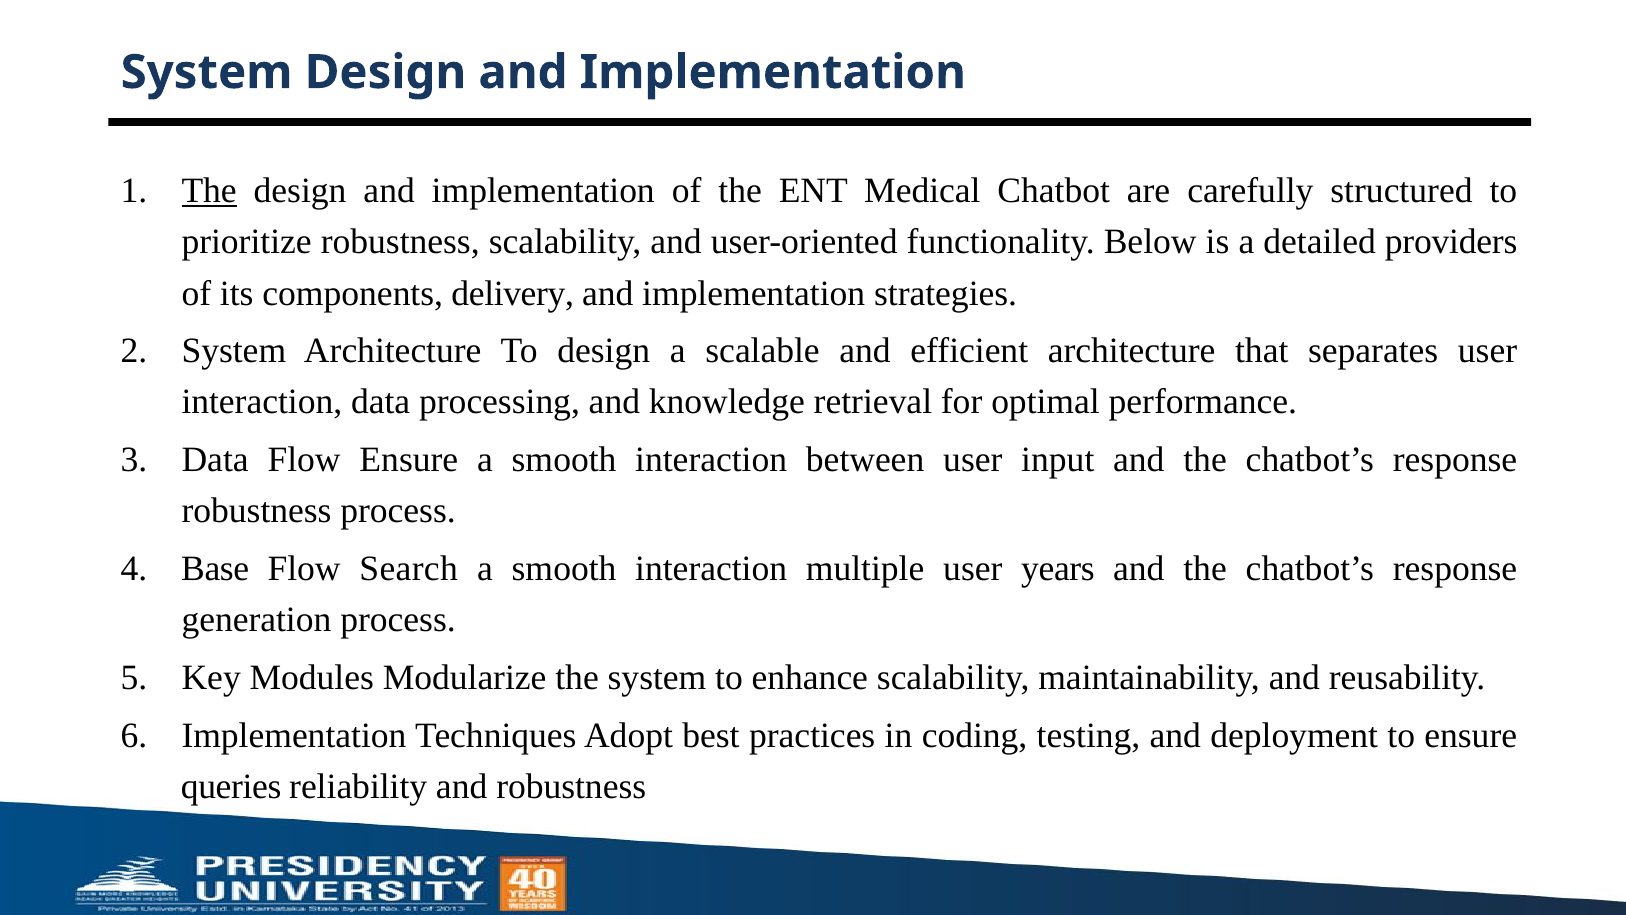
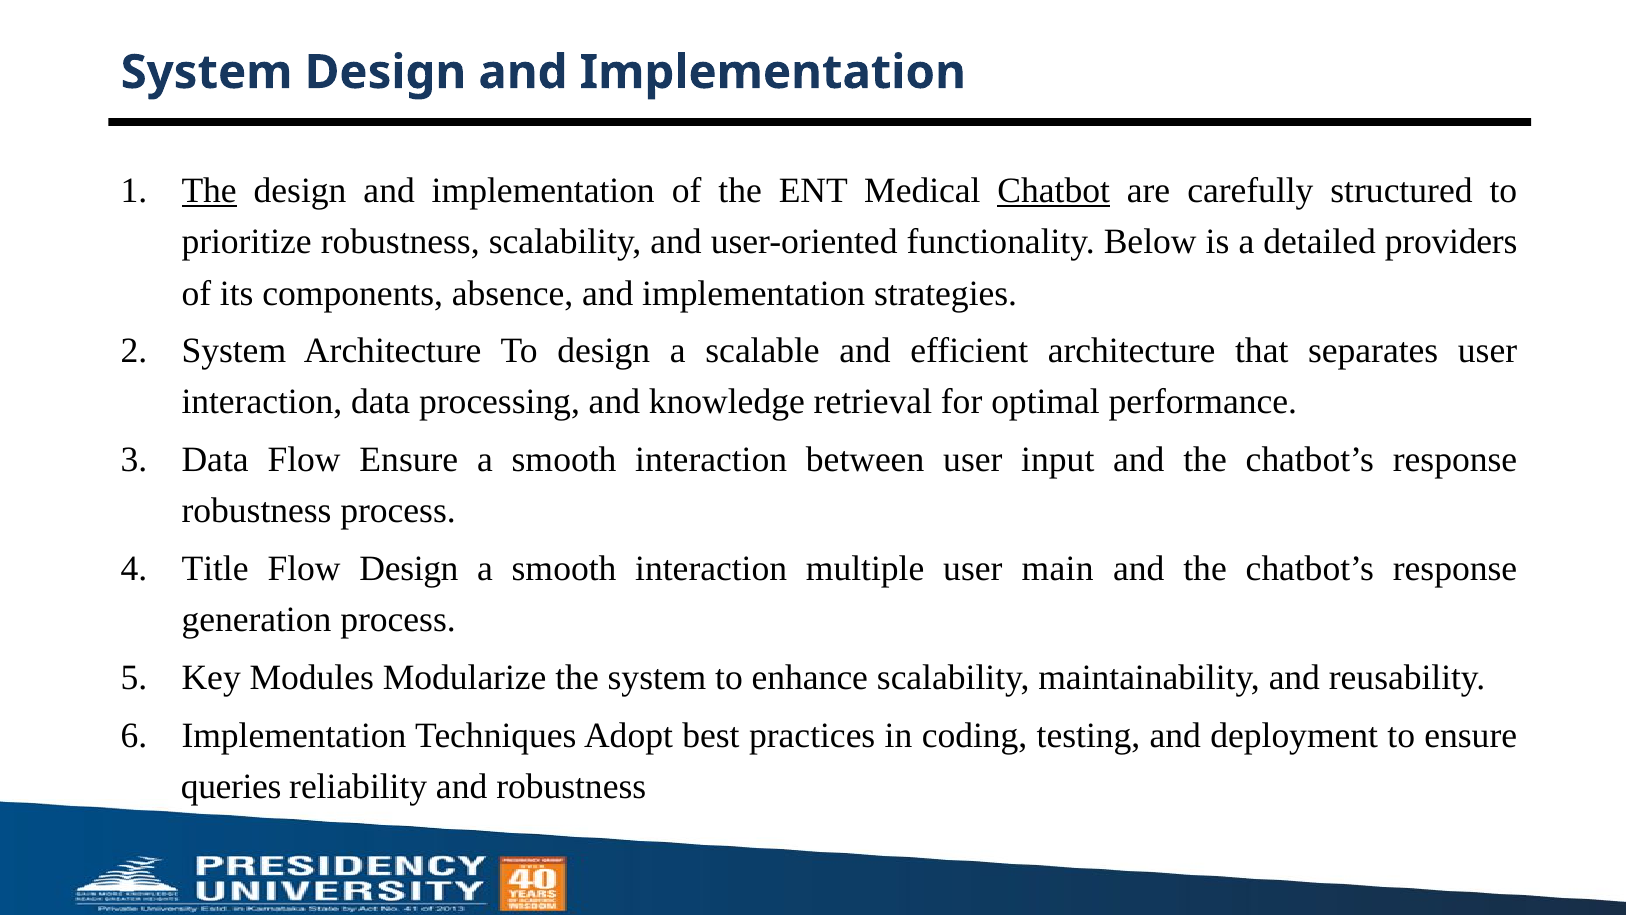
Chatbot underline: none -> present
delivery: delivery -> absence
Base: Base -> Title
Flow Search: Search -> Design
years: years -> main
